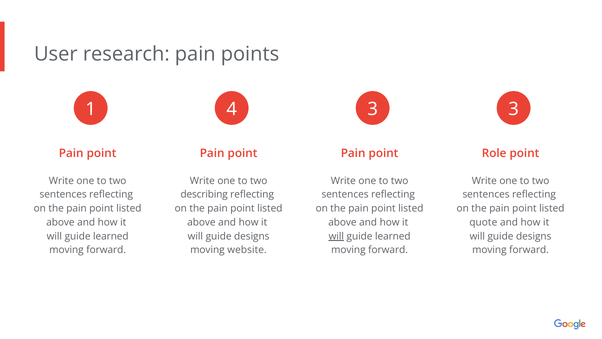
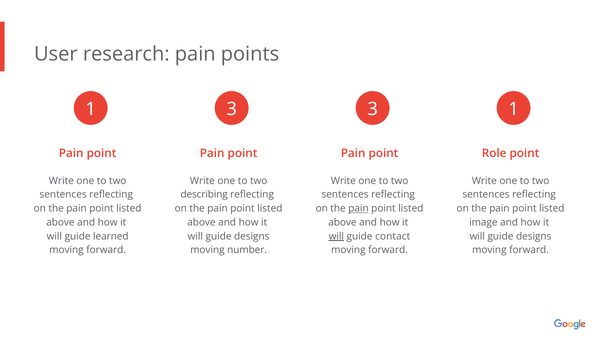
1 4: 4 -> 3
3 3: 3 -> 1
pain at (358, 208) underline: none -> present
quote: quote -> image
learned at (393, 236): learned -> contact
website: website -> number
